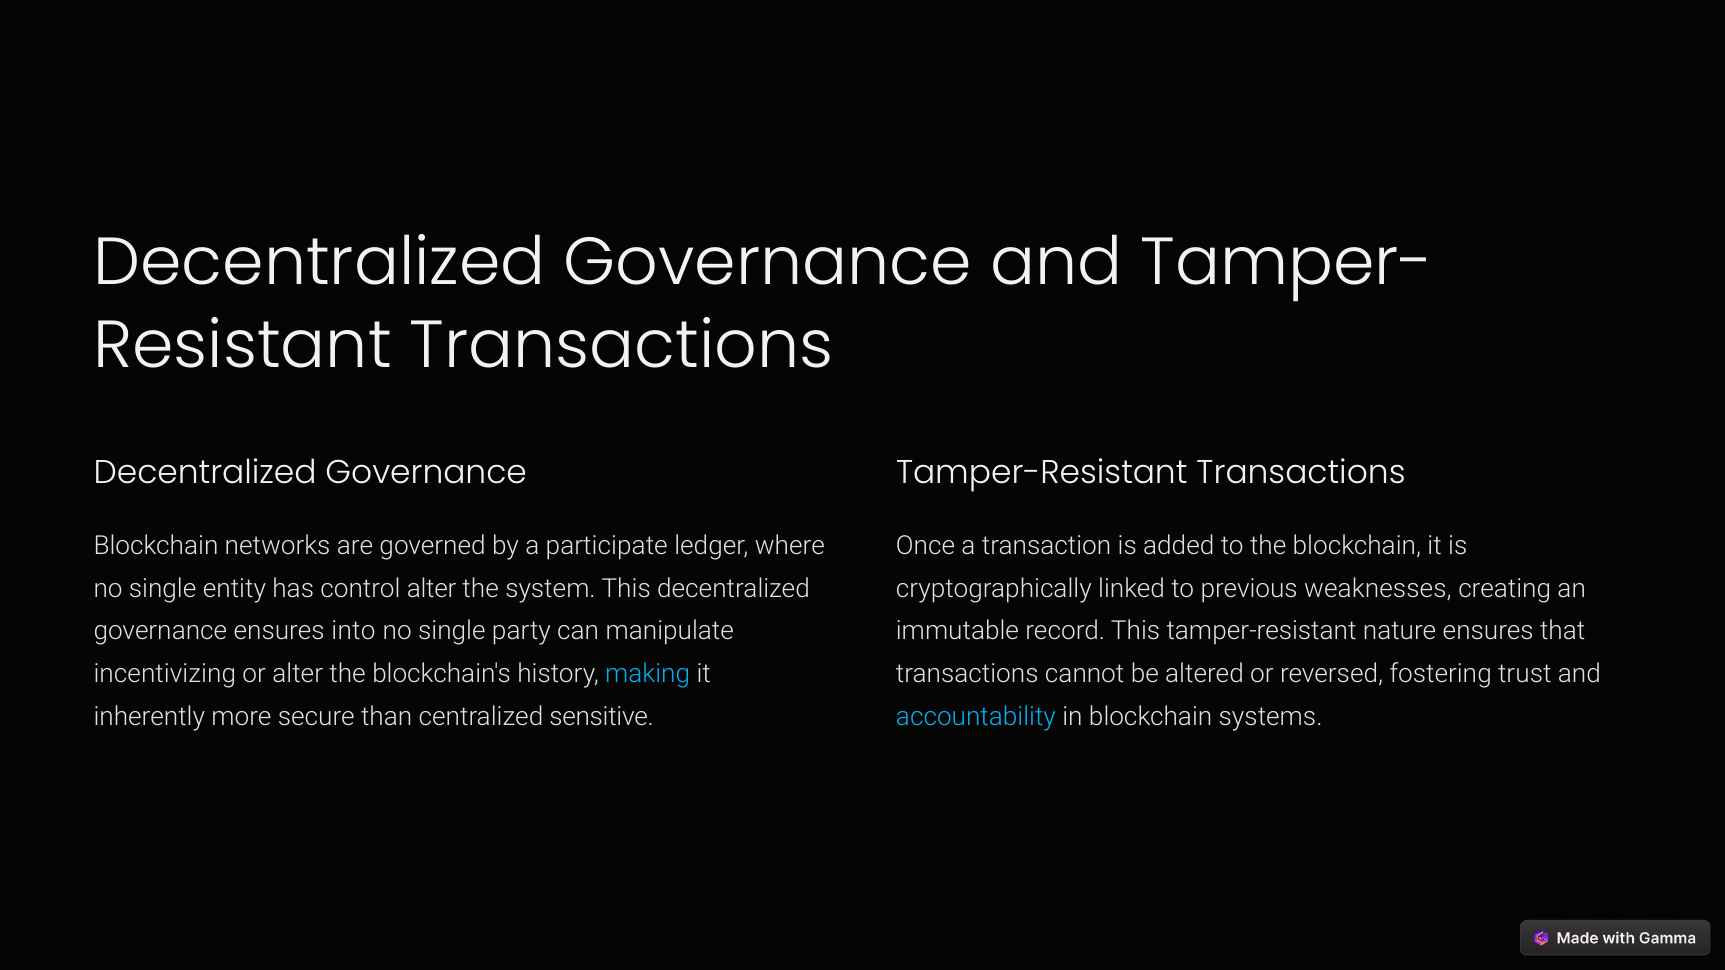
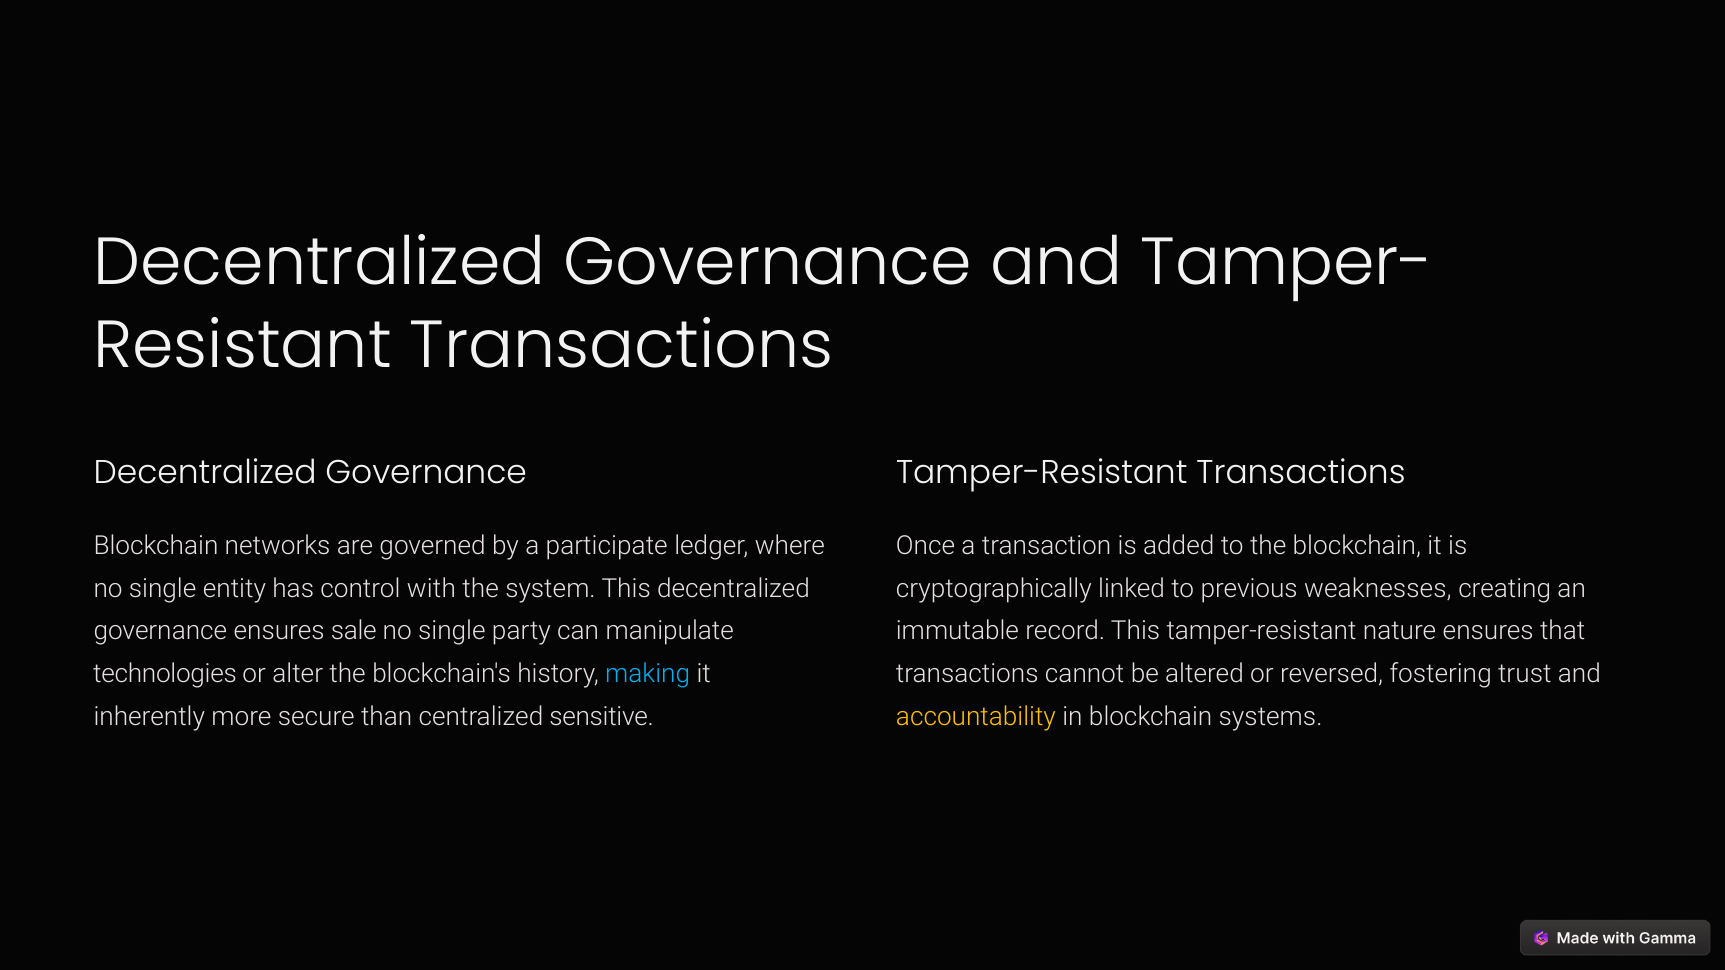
control alter: alter -> with
into: into -> sale
incentivizing: incentivizing -> technologies
accountability colour: light blue -> yellow
